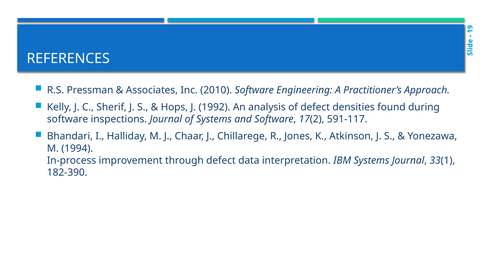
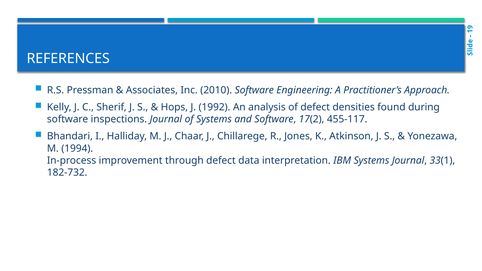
591-117: 591-117 -> 455-117
182-390: 182-390 -> 182-732
